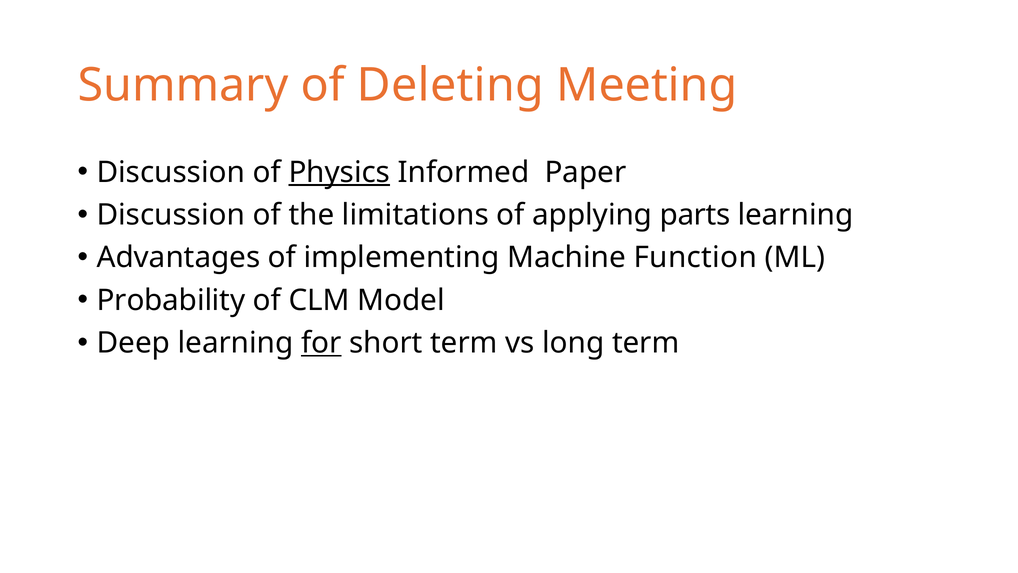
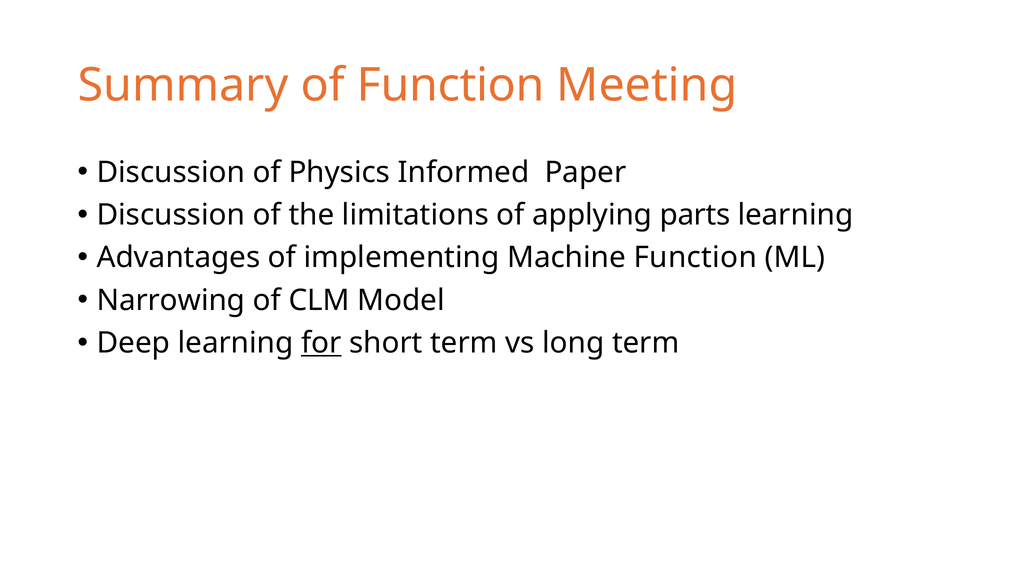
of Deleting: Deleting -> Function
Physics underline: present -> none
Probability: Probability -> Narrowing
